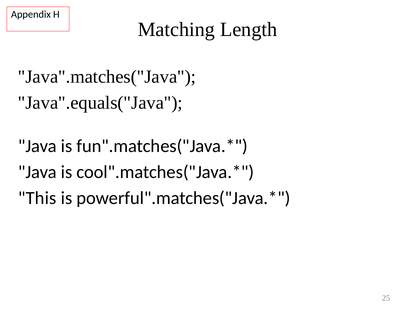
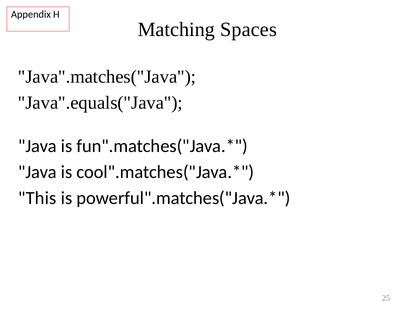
Length: Length -> Spaces
